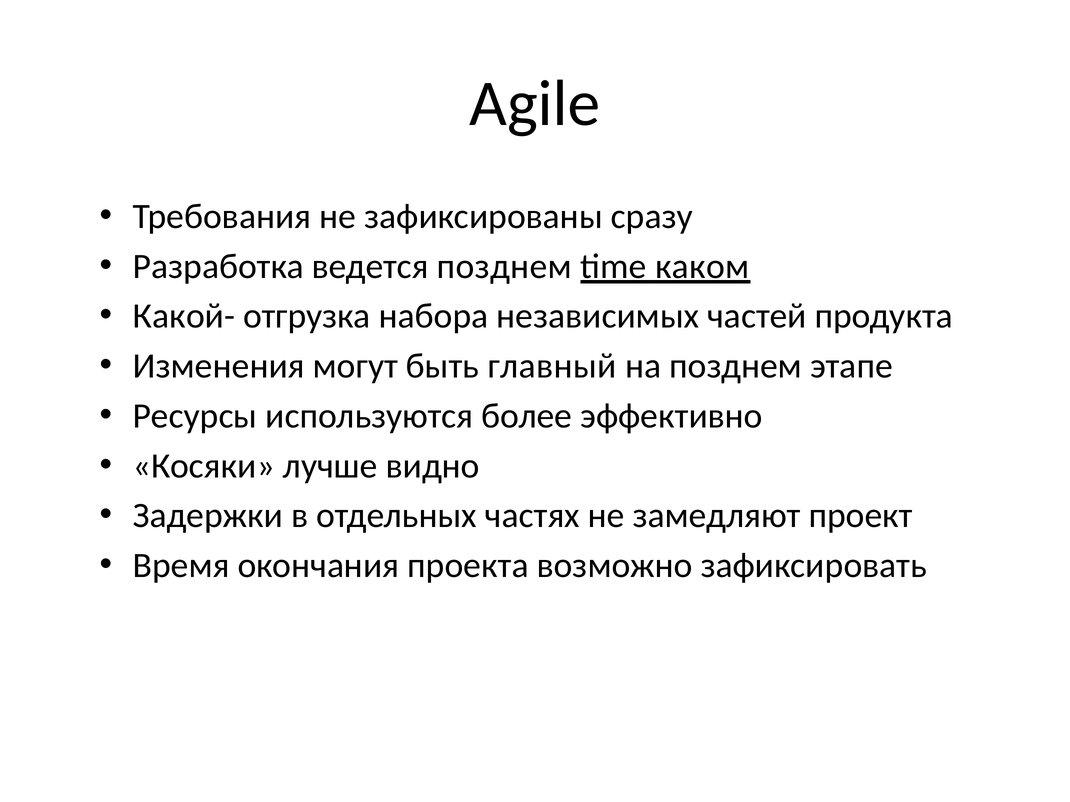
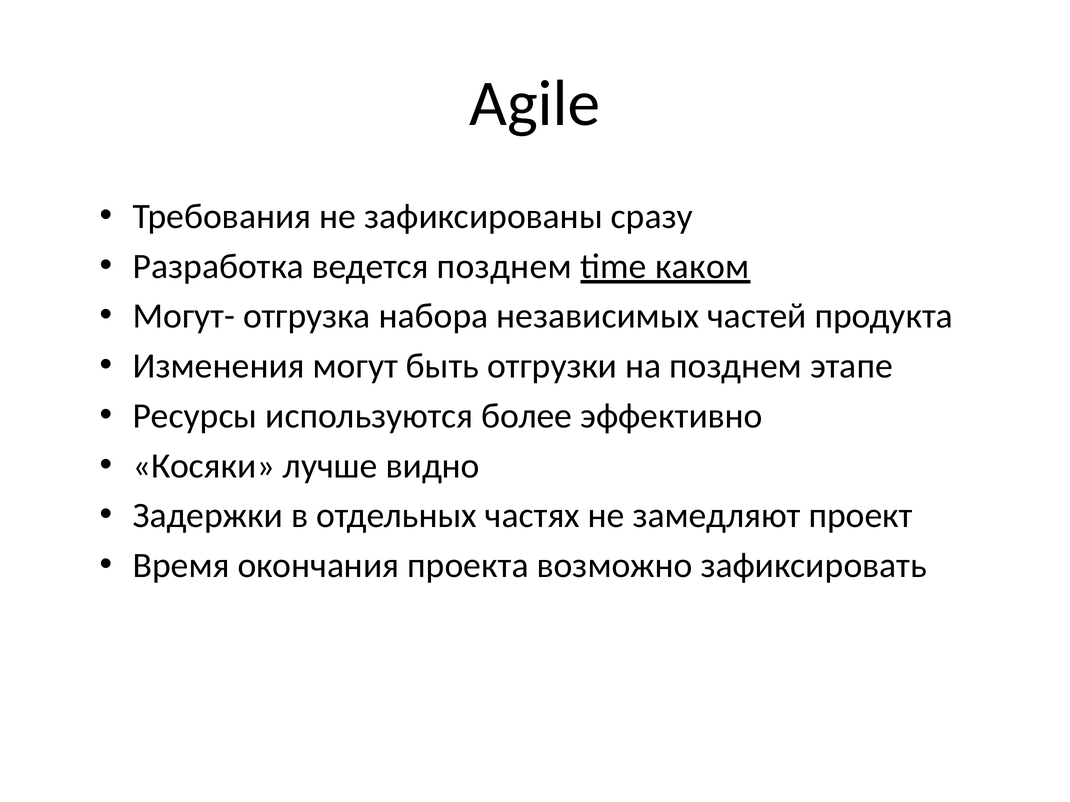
Какой-: Какой- -> Могут-
главный: главный -> отгрузки
